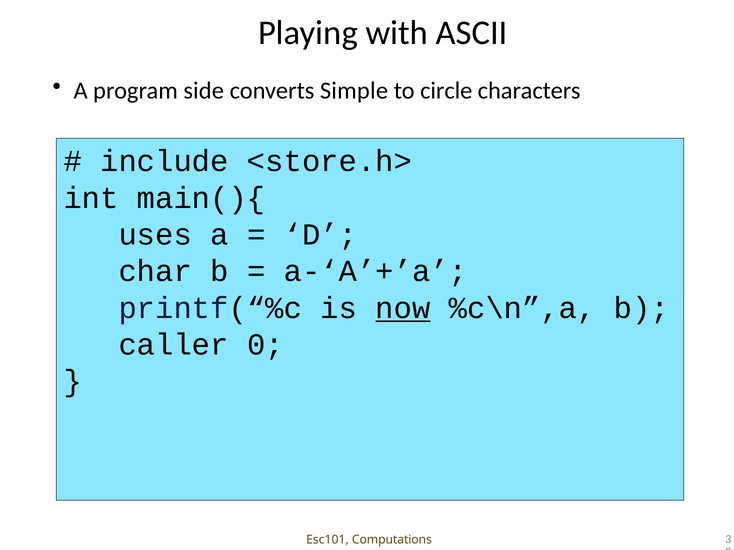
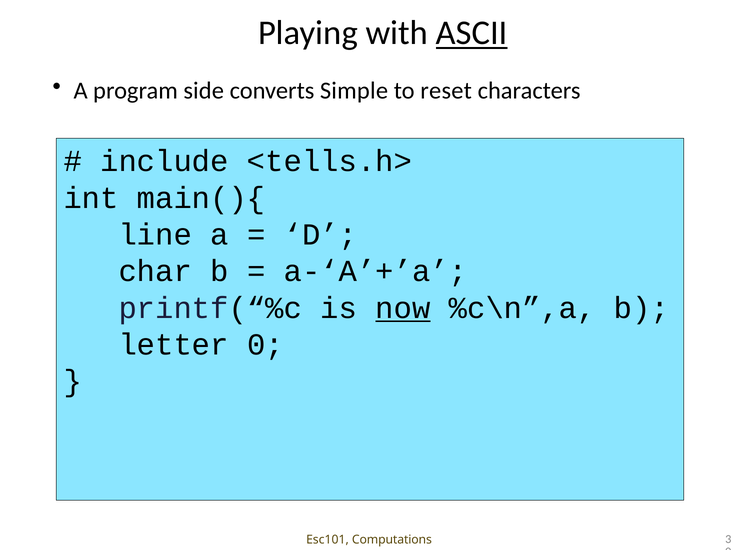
ASCII underline: none -> present
circle: circle -> reset
<store.h>: <store.h> -> <tells.h>
uses: uses -> line
caller: caller -> letter
